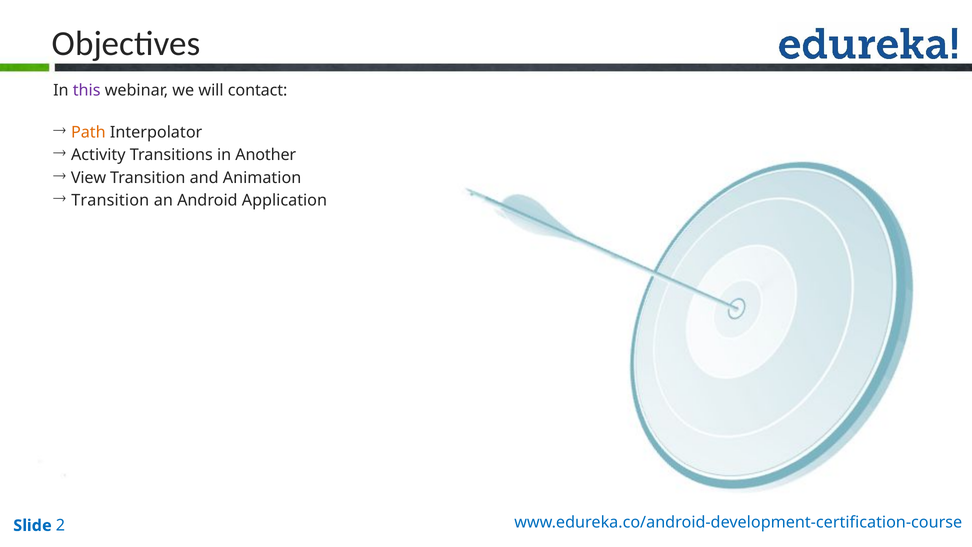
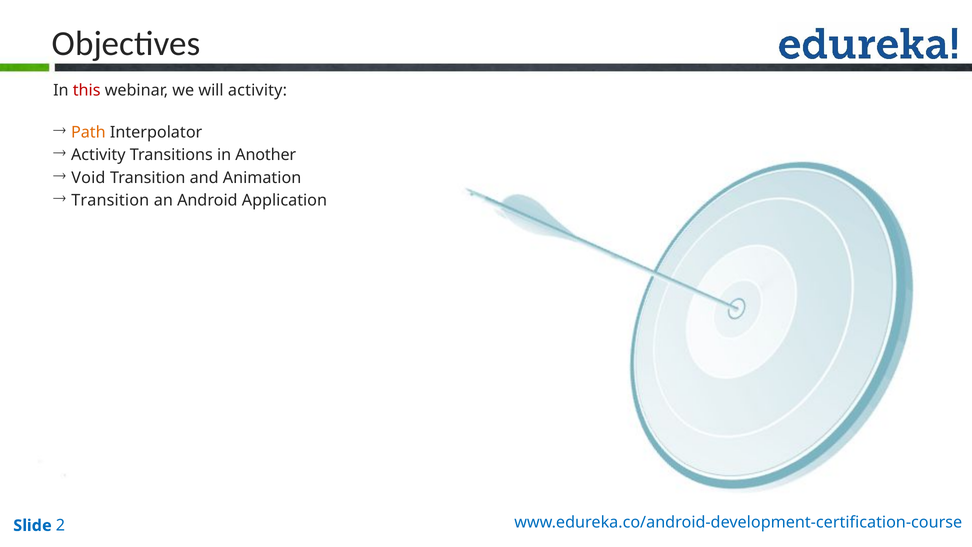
this colour: purple -> red
will contact: contact -> activity
View: View -> Void
